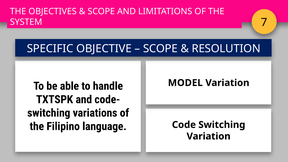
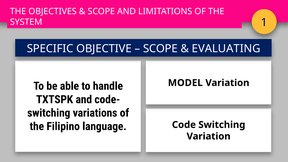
7: 7 -> 1
RESOLUTION: RESOLUTION -> EVALUATING
